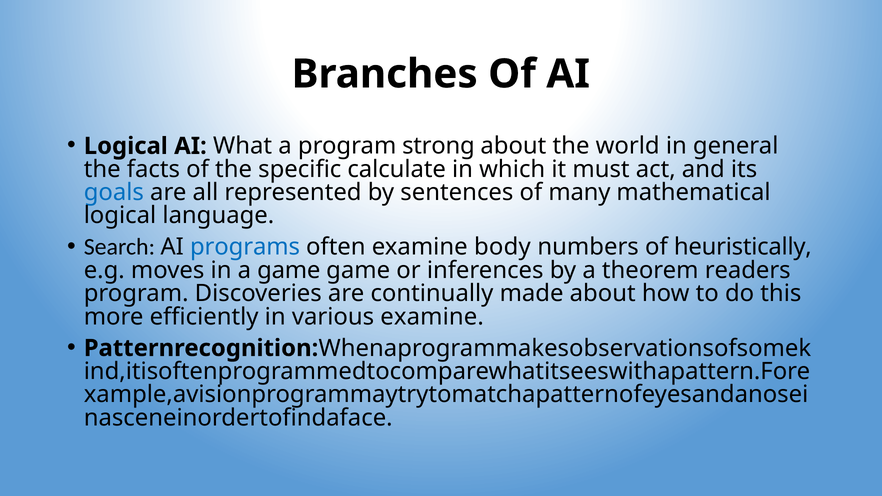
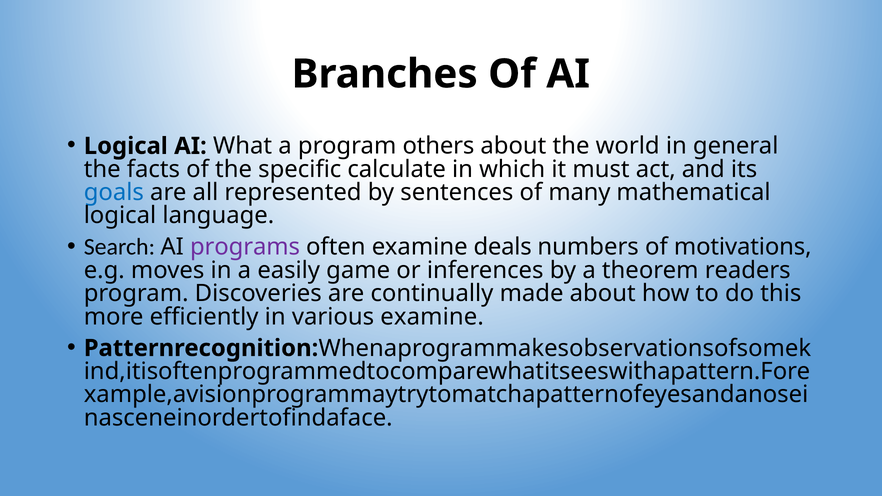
strong: strong -> others
programs colour: blue -> purple
body: body -> deals
heuristically: heuristically -> motivations
a game: game -> easily
